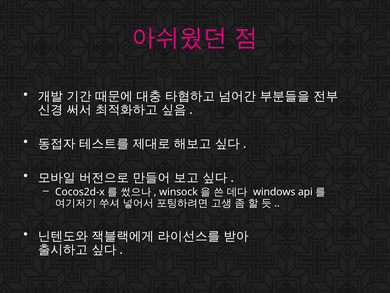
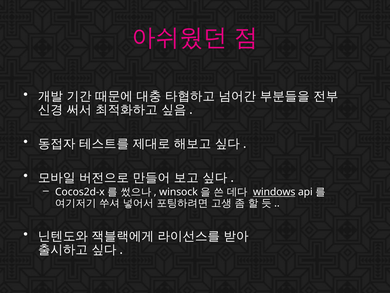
windows underline: none -> present
